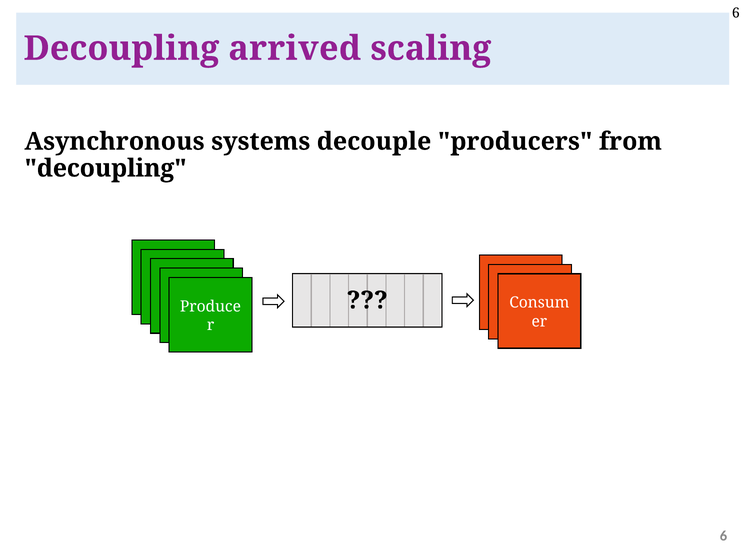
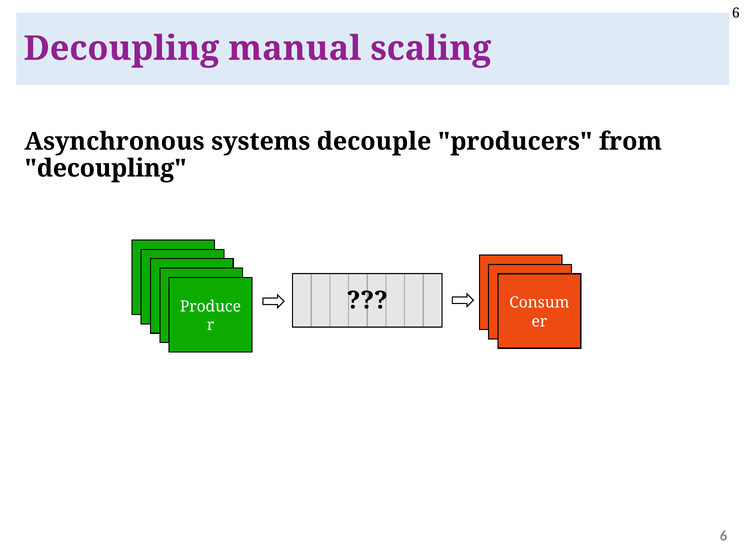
arrived: arrived -> manual
